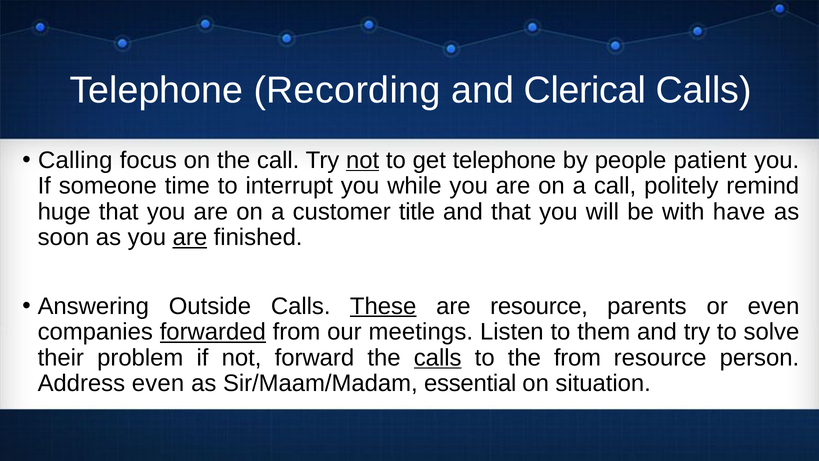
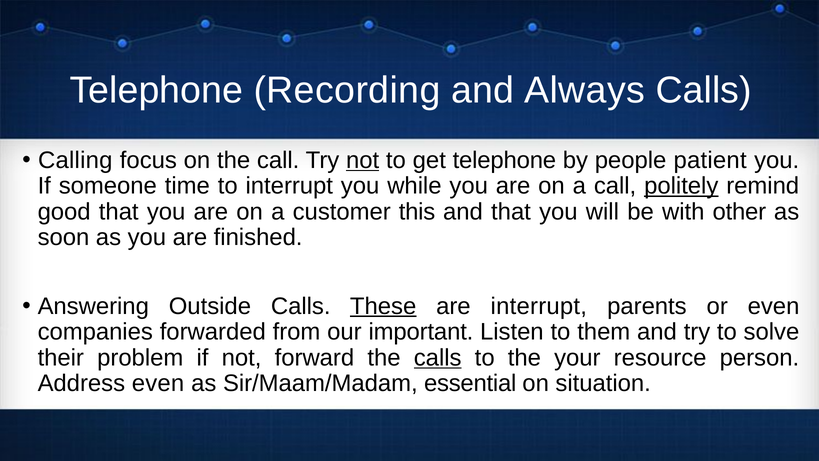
Clerical: Clerical -> Always
politely underline: none -> present
huge: huge -> good
title: title -> this
have: have -> other
are at (190, 237) underline: present -> none
are resource: resource -> interrupt
forwarded underline: present -> none
meetings: meetings -> important
the from: from -> your
